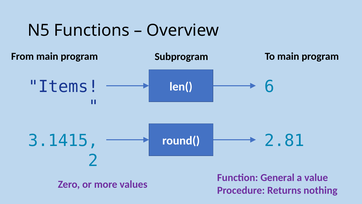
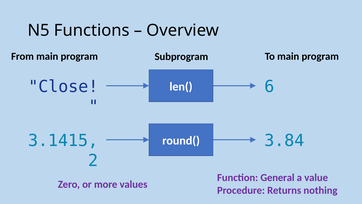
Items: Items -> Close
2.81: 2.81 -> 3.84
